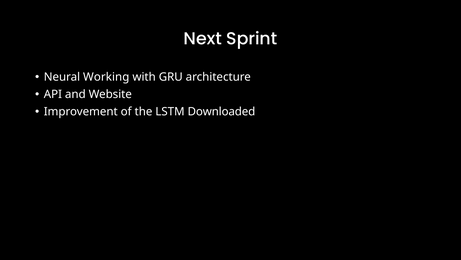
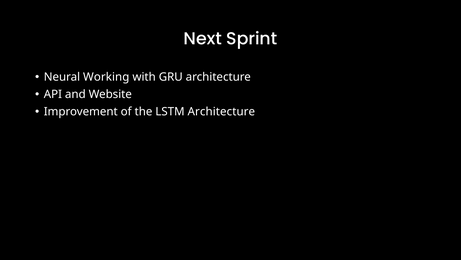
LSTM Downloaded: Downloaded -> Architecture
